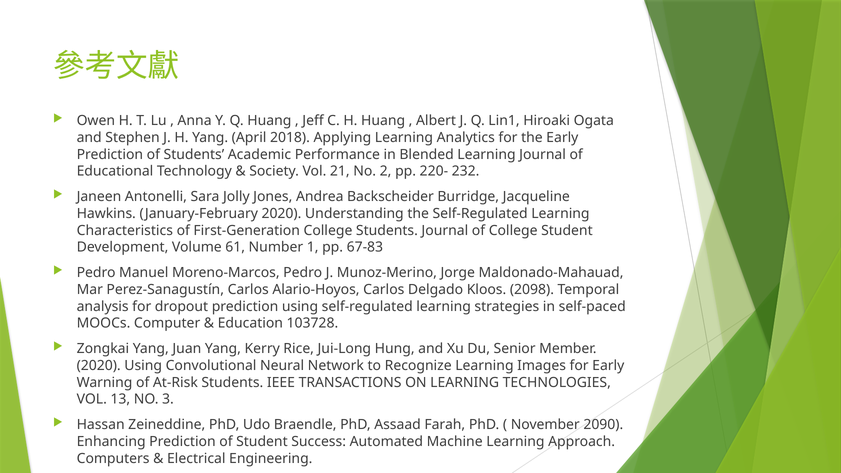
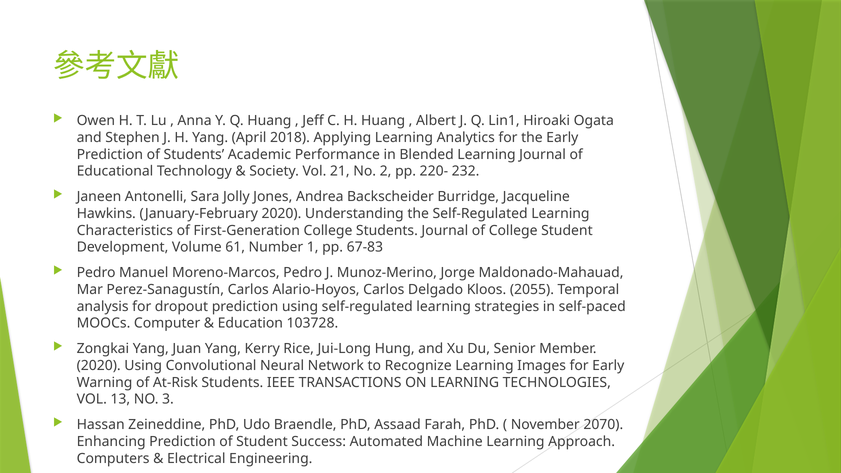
2098: 2098 -> 2055
2090: 2090 -> 2070
